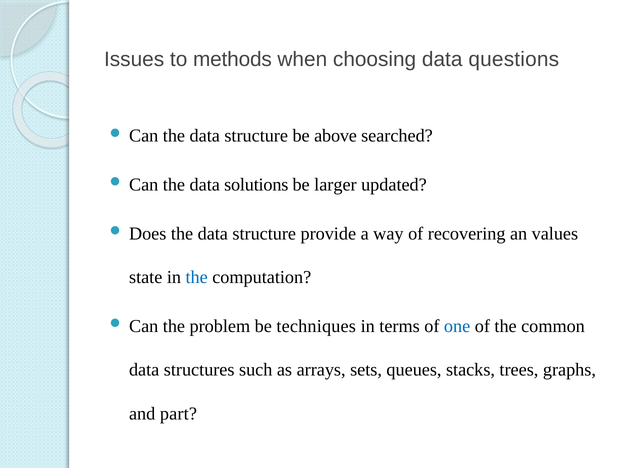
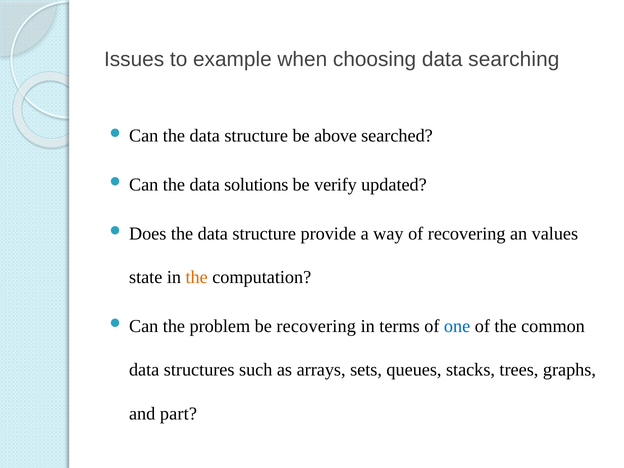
methods: methods -> example
questions: questions -> searching
larger: larger -> verify
the at (197, 277) colour: blue -> orange
be techniques: techniques -> recovering
